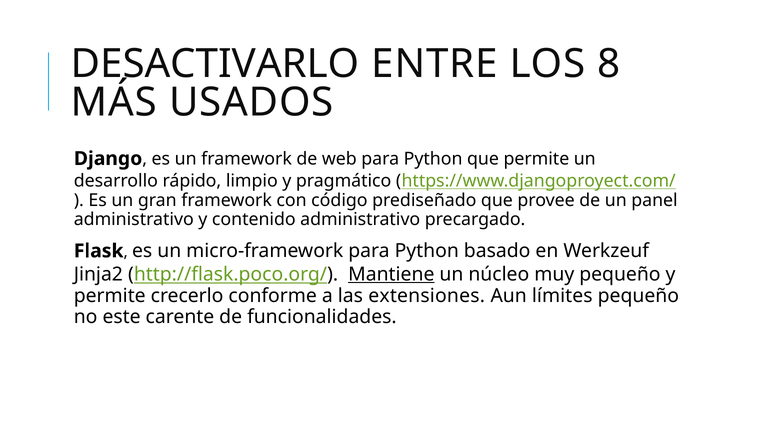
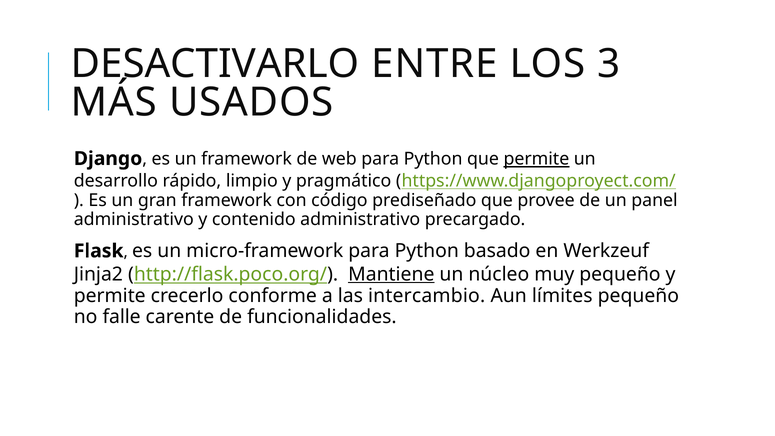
8: 8 -> 3
permite at (536, 159) underline: none -> present
extensiones: extensiones -> intercambio
este: este -> falle
